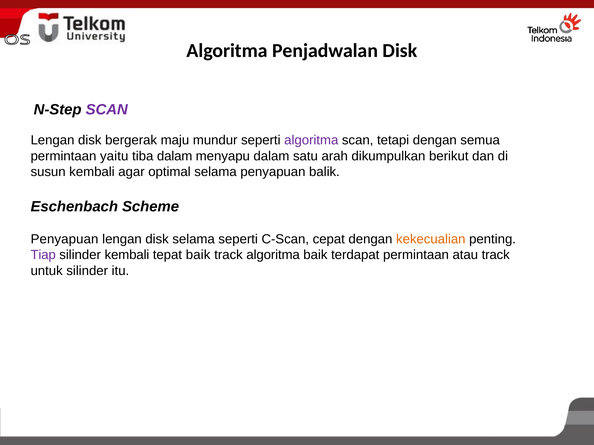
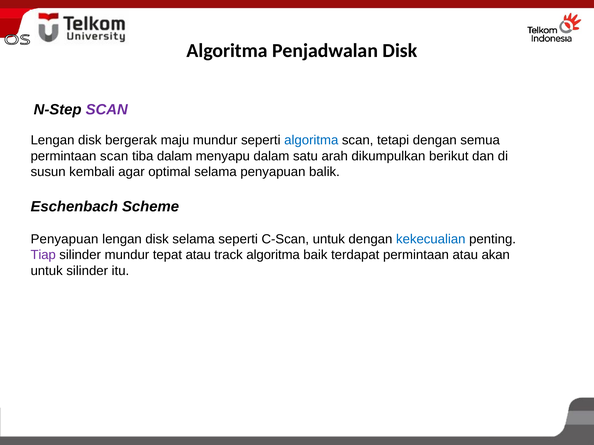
algoritma at (311, 140) colour: purple -> blue
permintaan yaitu: yaitu -> scan
C-Scan cepat: cepat -> untuk
kekecualian colour: orange -> blue
silinder kembali: kembali -> mundur
tepat baik: baik -> atau
atau track: track -> akan
